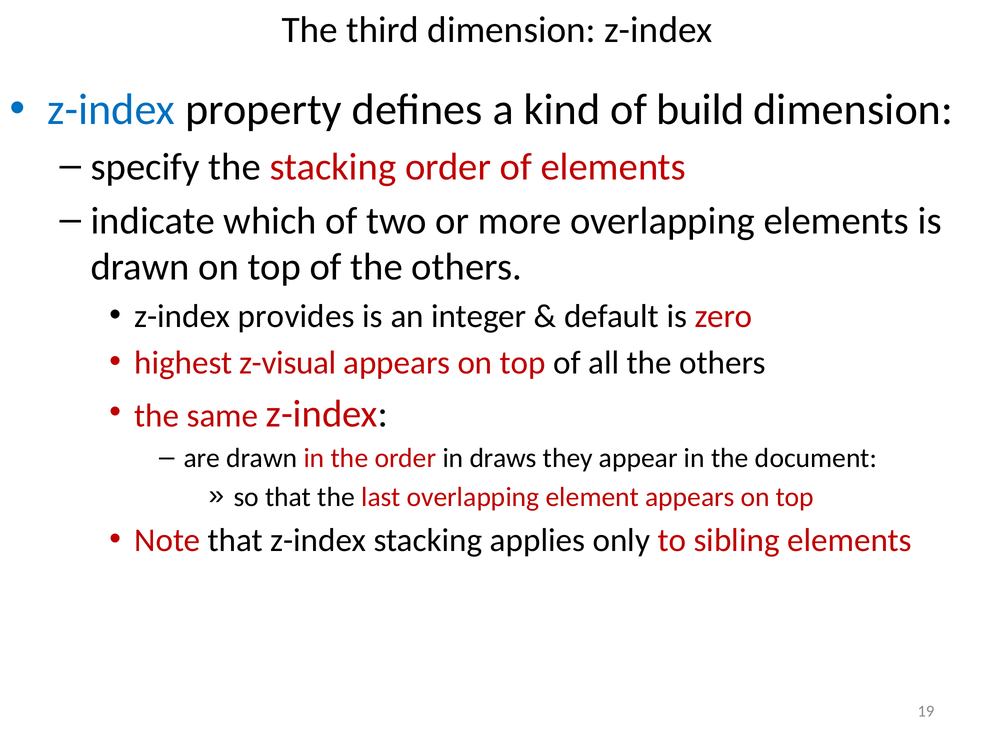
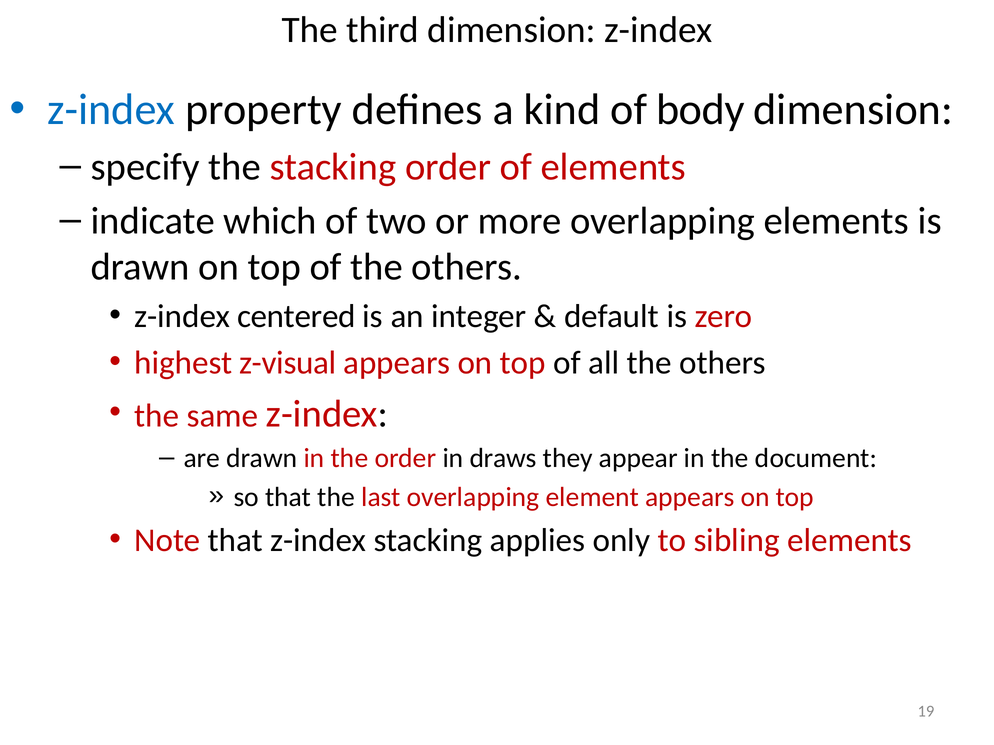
build: build -> body
provides: provides -> centered
